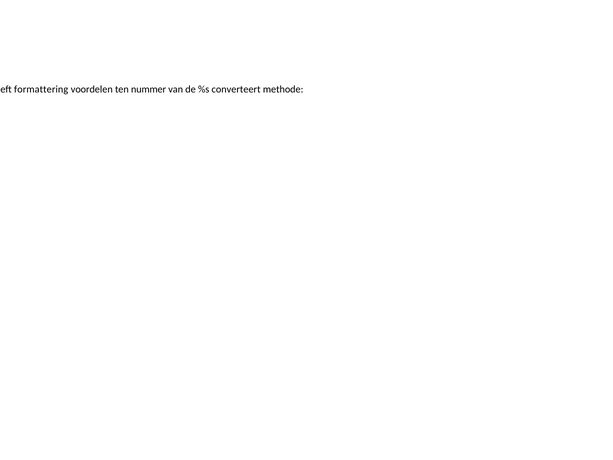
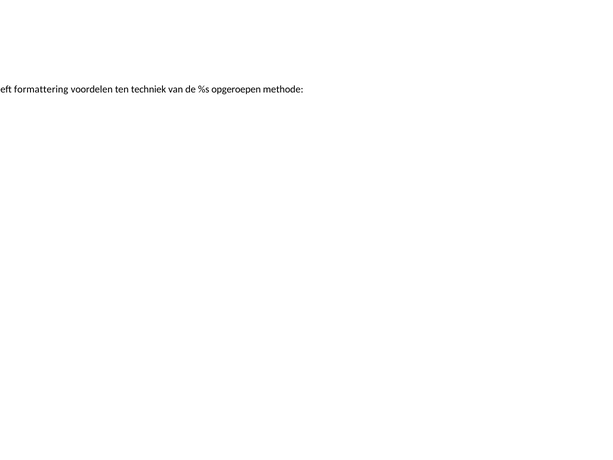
nummer: nummer -> techniek
converteert: converteert -> opgeroepen
